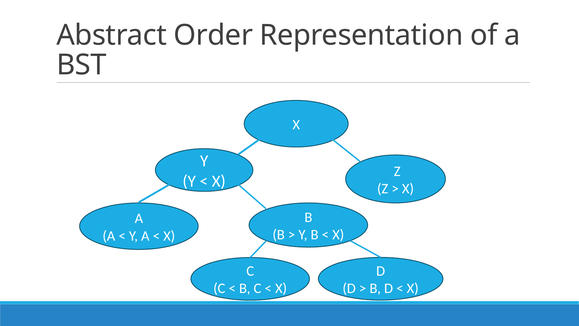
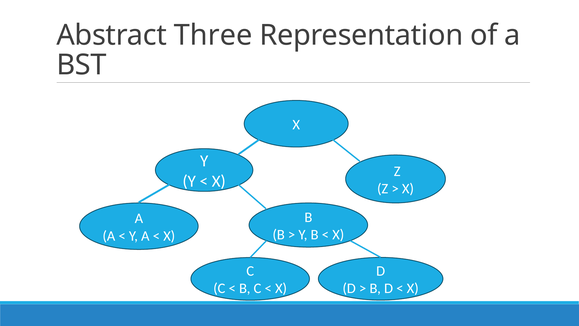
Order: Order -> Three
